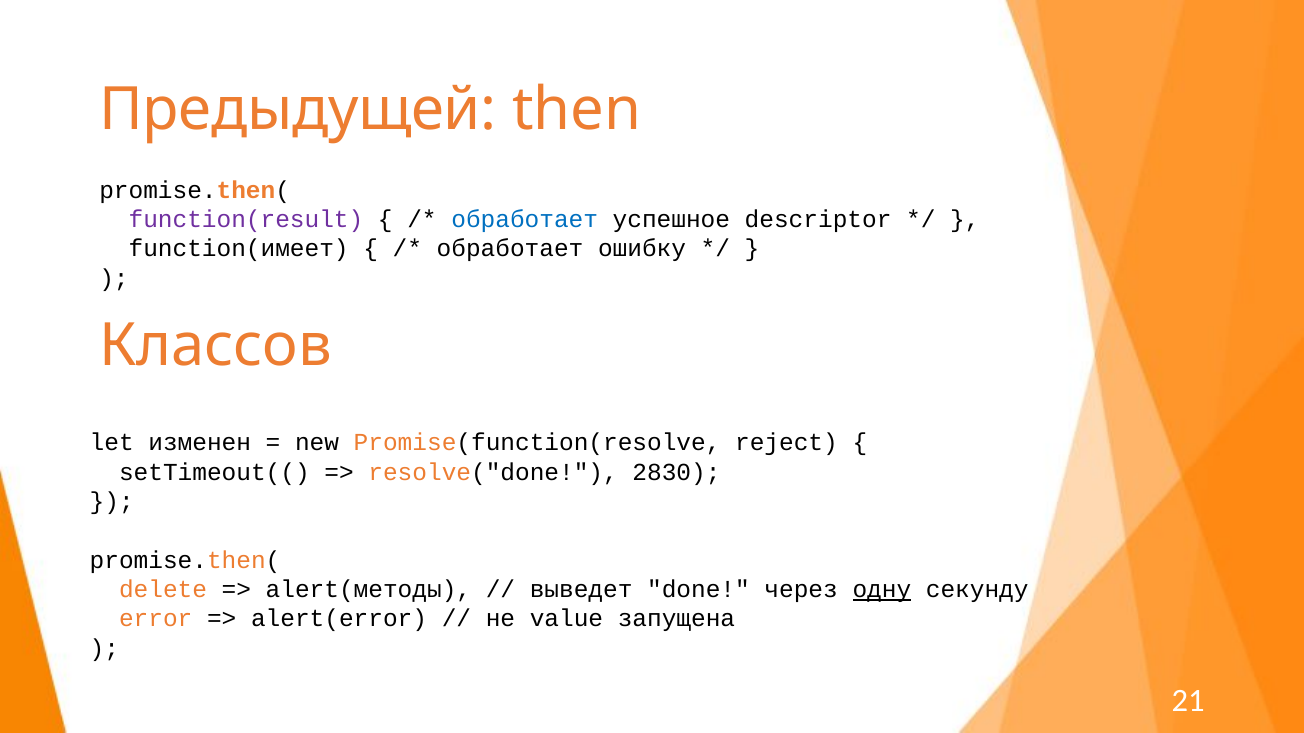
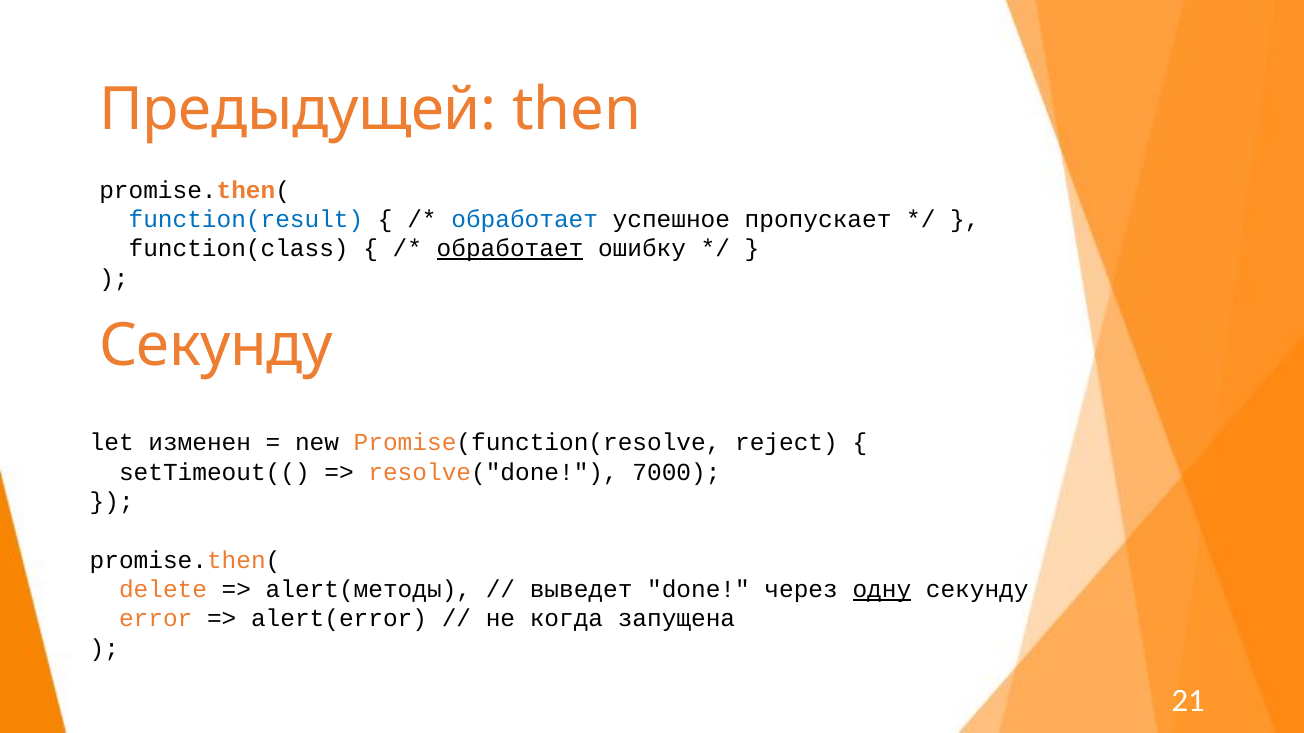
function(result colour: purple -> blue
descriptor: descriptor -> пропускает
function(имеет: function(имеет -> function(class
обработает at (510, 249) underline: none -> present
Классов at (216, 346): Классов -> Секунду
2830: 2830 -> 7000
value: value -> когда
